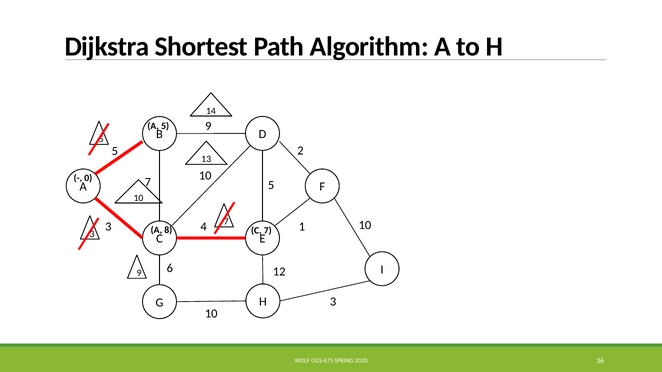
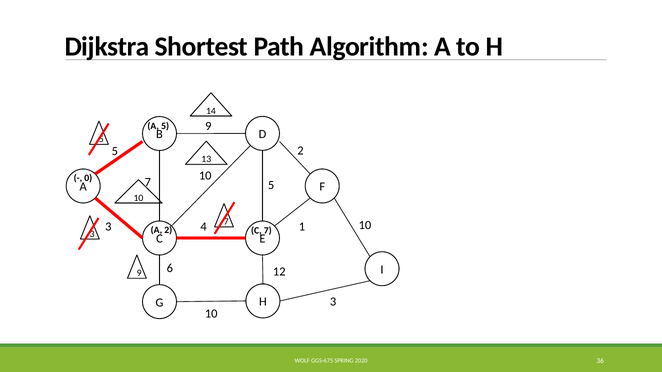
A 8: 8 -> 2
